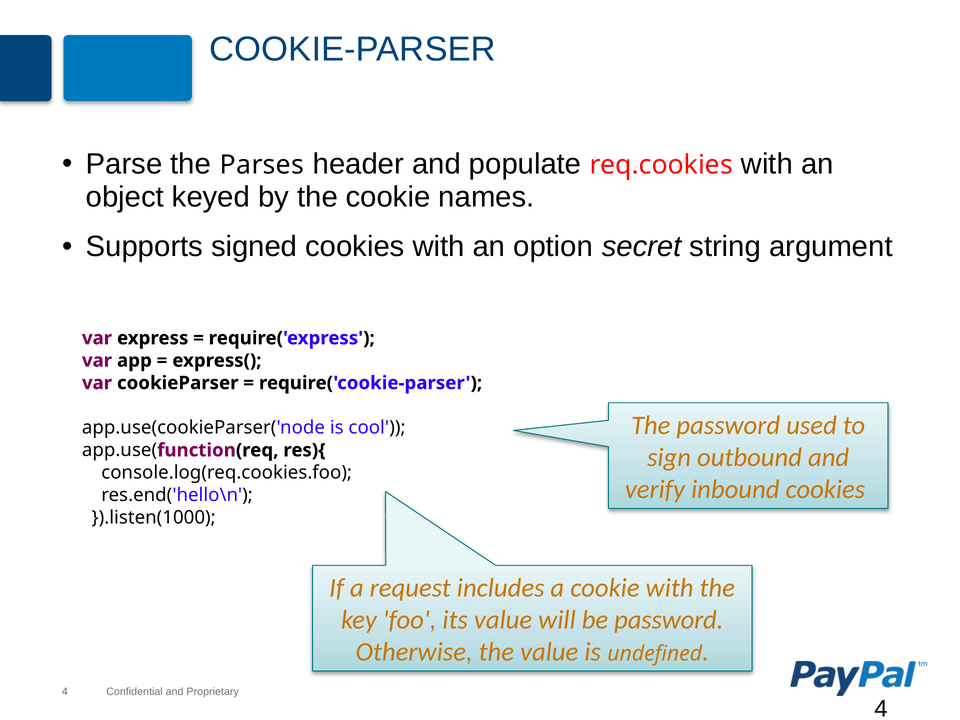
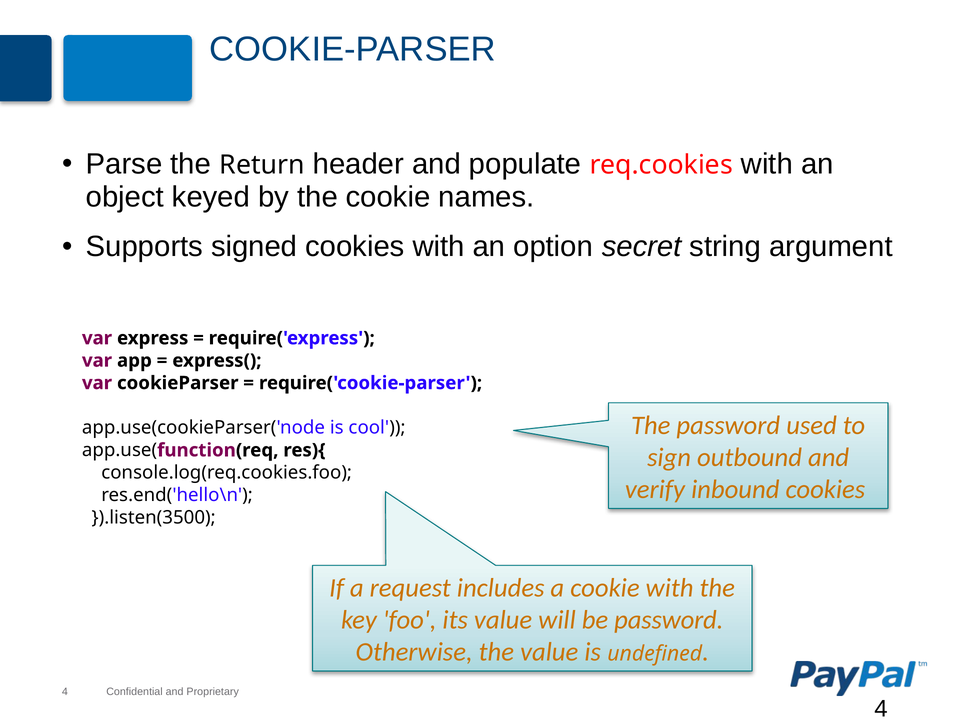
Parses: Parses -> Return
}).listen(1000: }).listen(1000 -> }).listen(3500
